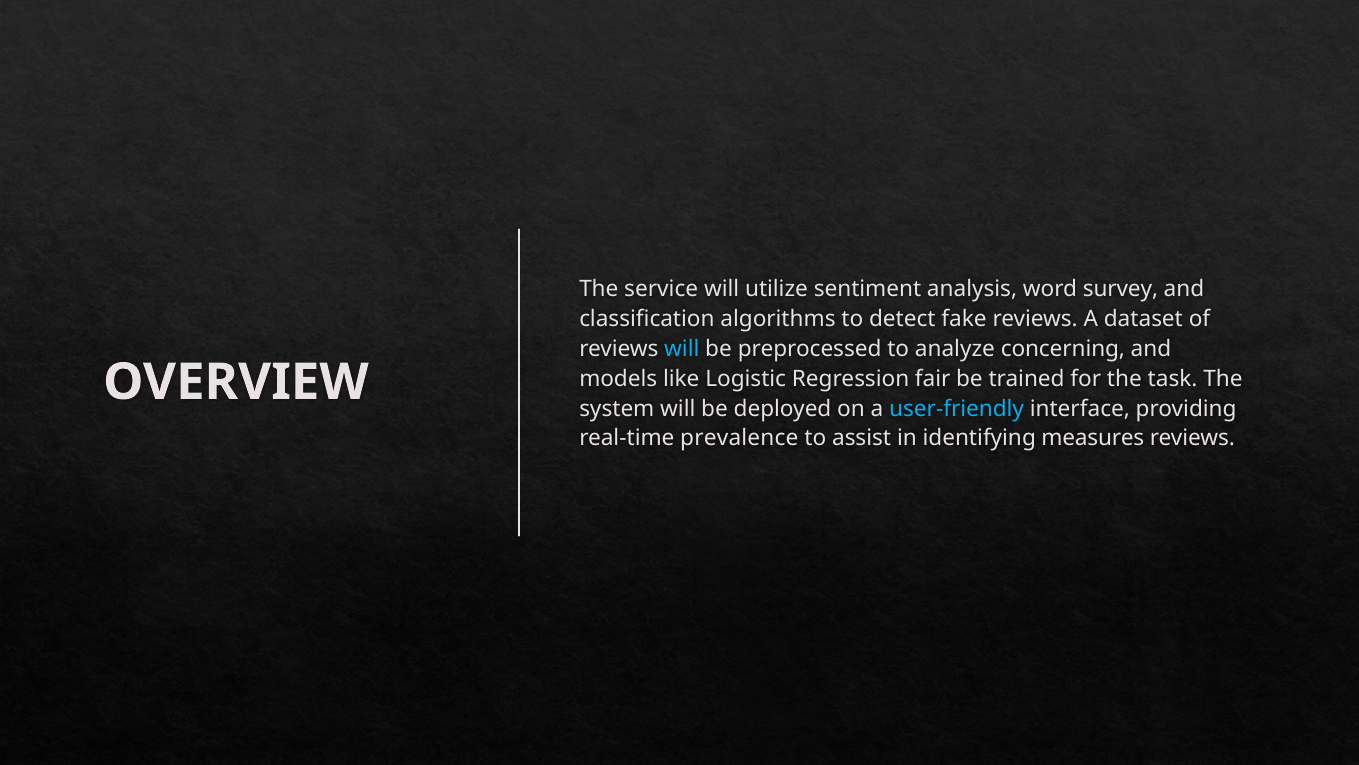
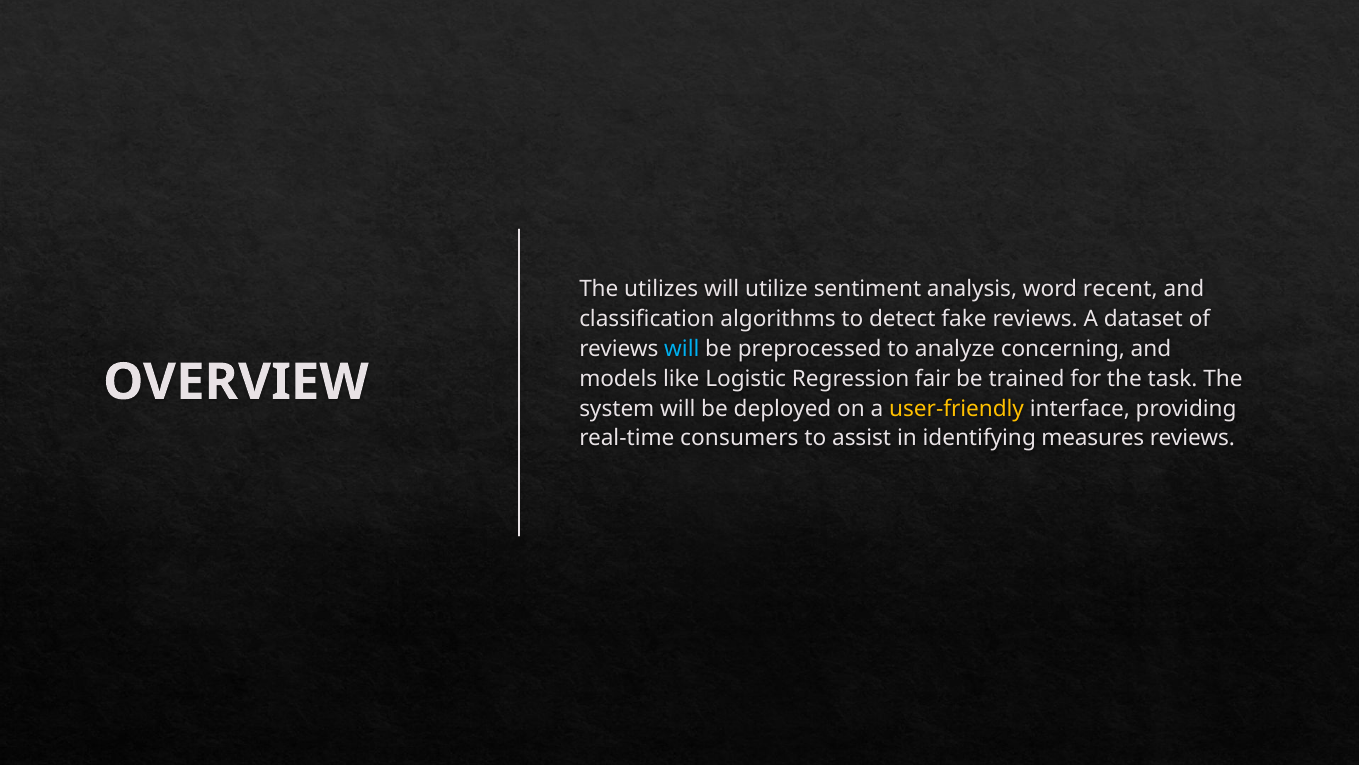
service: service -> utilizes
survey: survey -> recent
user-friendly colour: light blue -> yellow
prevalence: prevalence -> consumers
